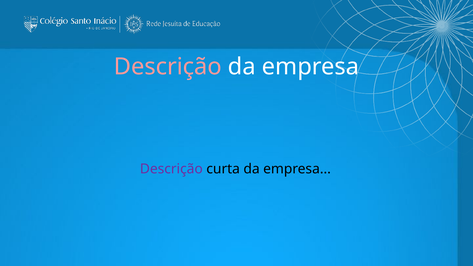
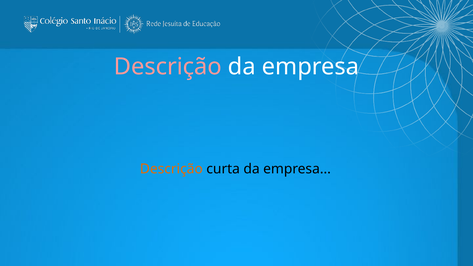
Descrição at (171, 169) colour: purple -> orange
